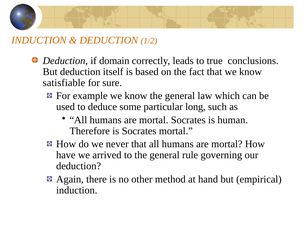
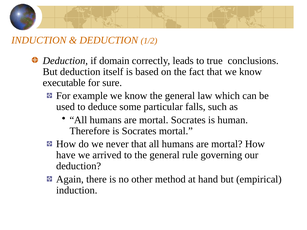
satisfiable: satisfiable -> executable
long: long -> falls
